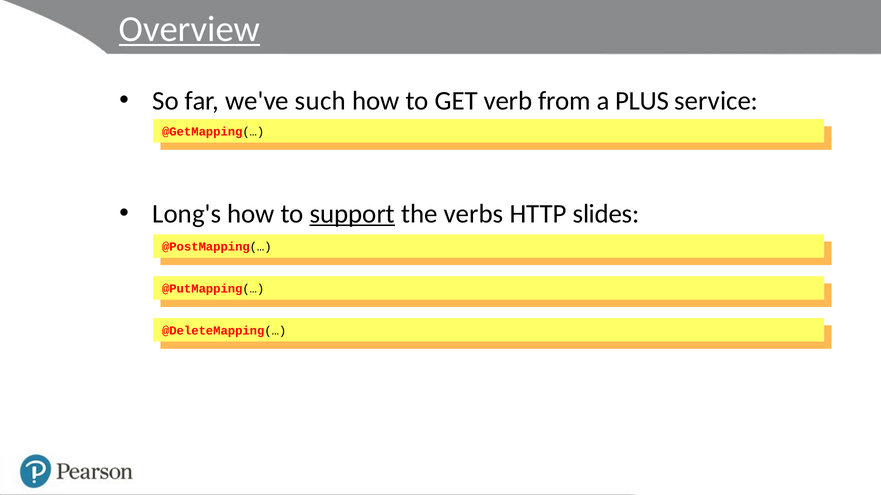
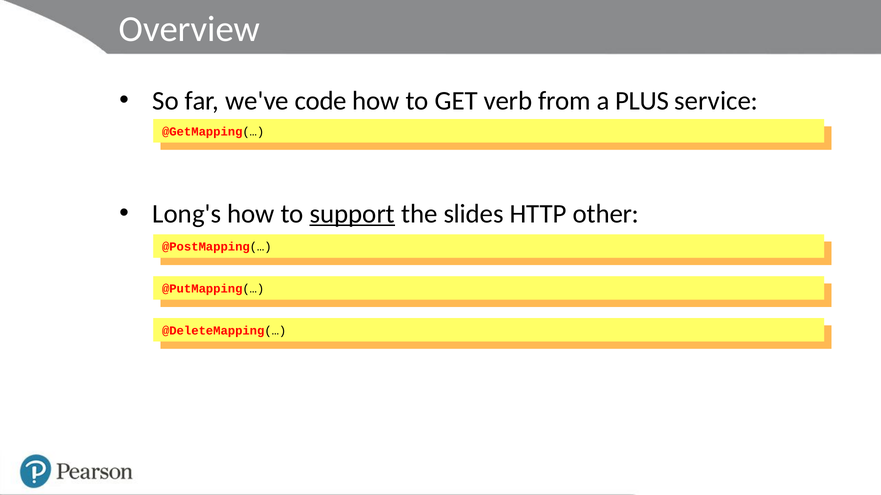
Overview underline: present -> none
such: such -> code
verbs: verbs -> slides
slides: slides -> other
